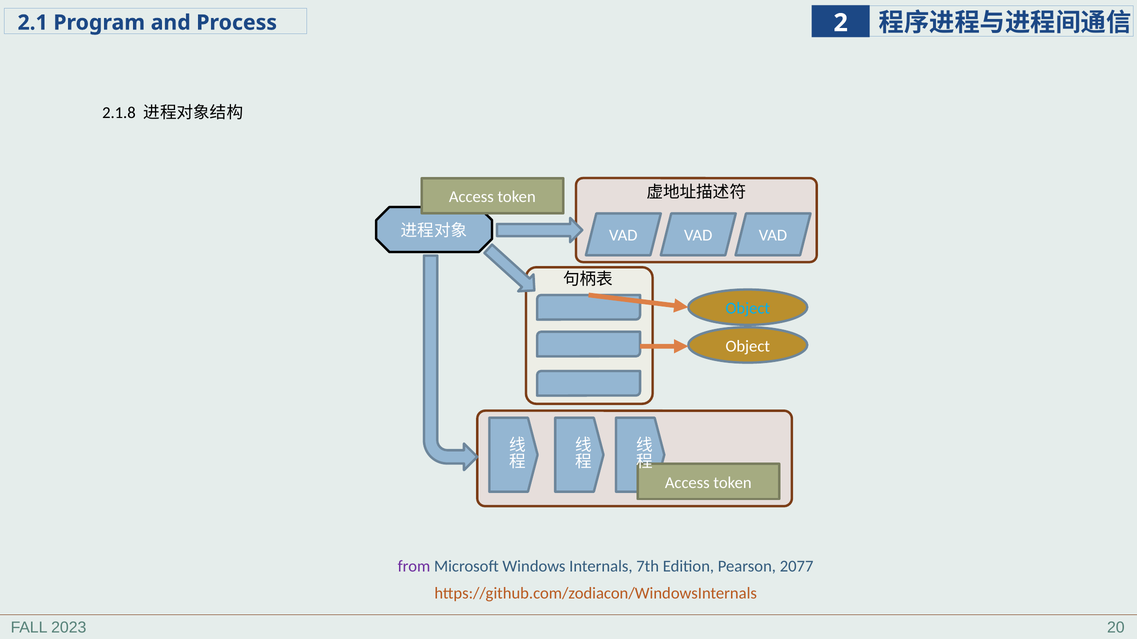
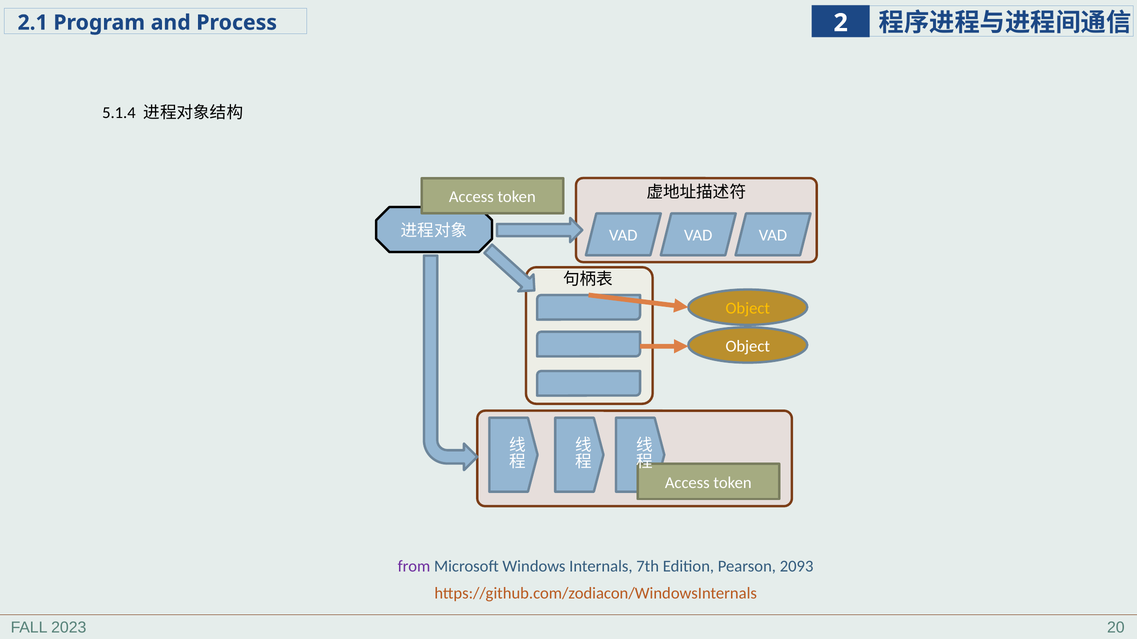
2.1.8: 2.1.8 -> 5.1.4
Object at (748, 309) colour: light blue -> yellow
2077: 2077 -> 2093
